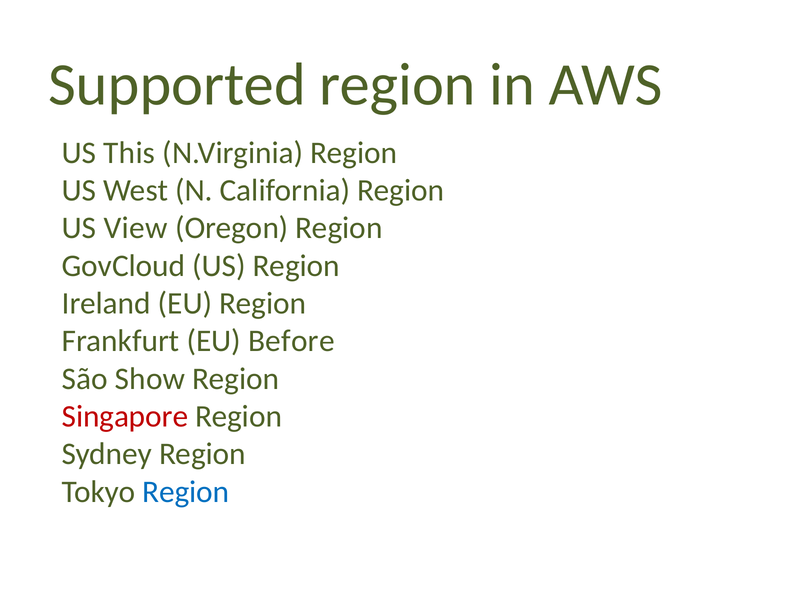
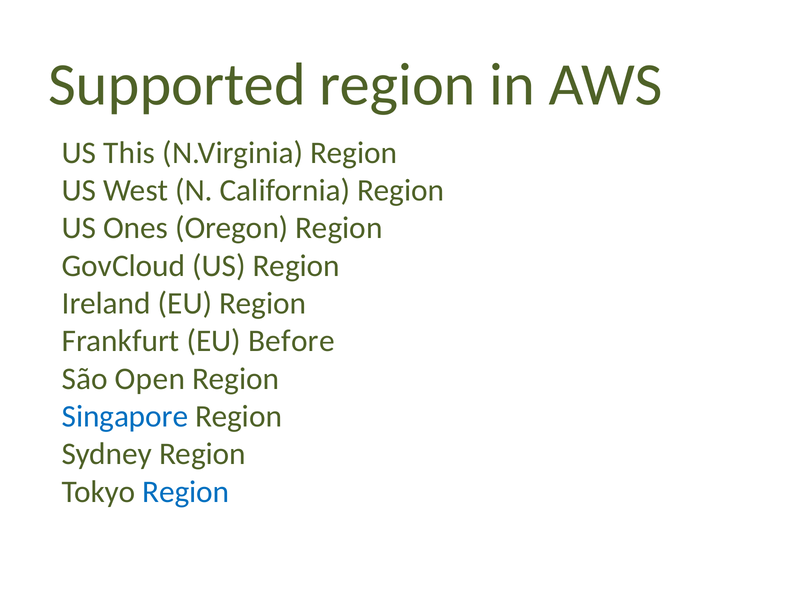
View: View -> Ones
Show: Show -> Open
Singapore colour: red -> blue
